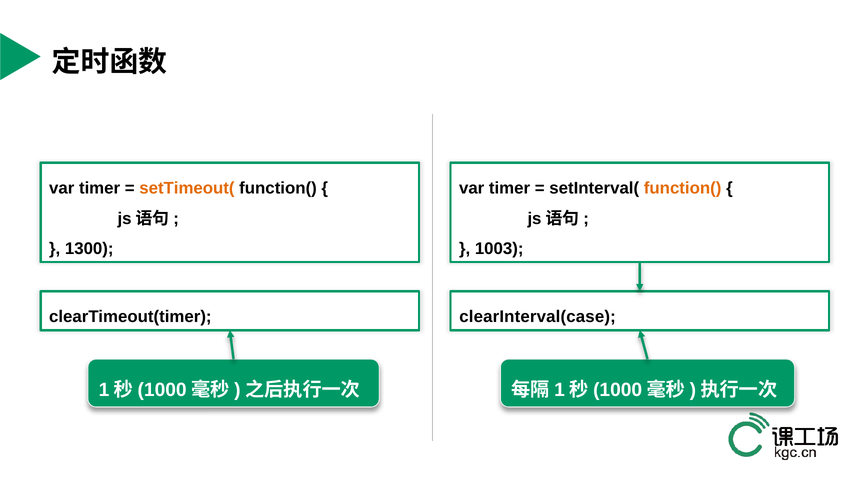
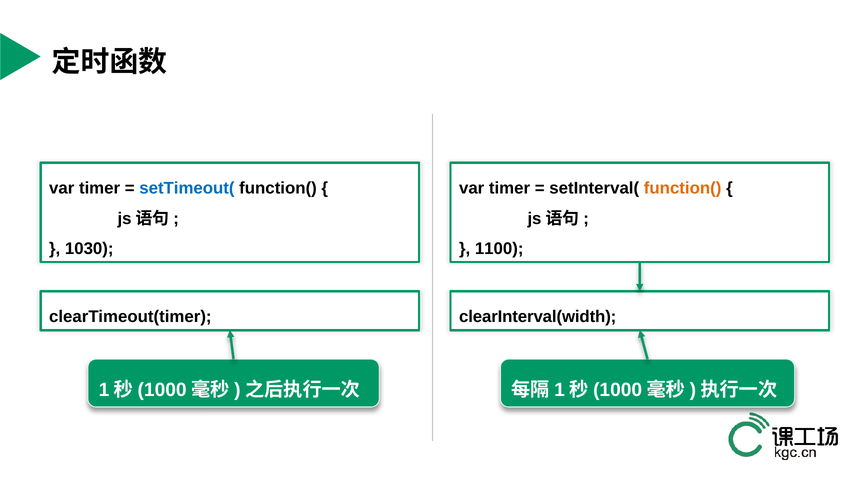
setTimeout( colour: orange -> blue
1300: 1300 -> 1030
1003: 1003 -> 1100
clearInterval(case: clearInterval(case -> clearInterval(width
